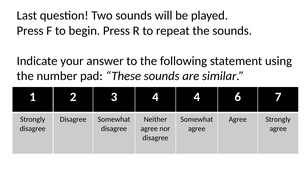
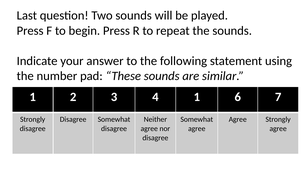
4 4: 4 -> 1
